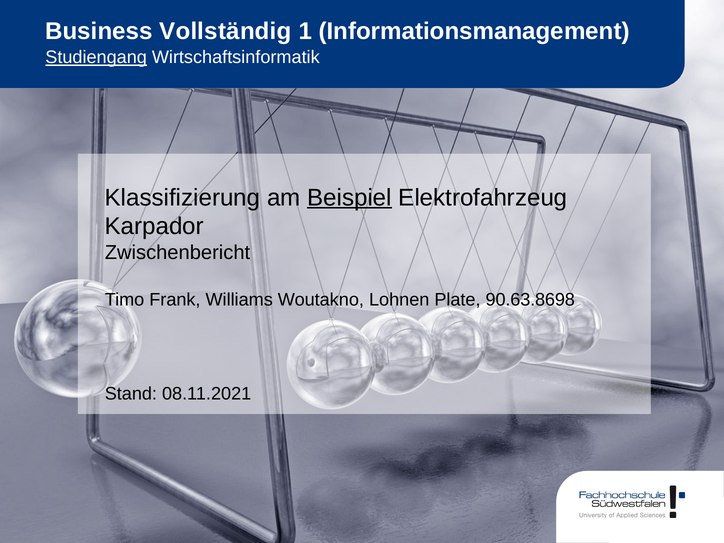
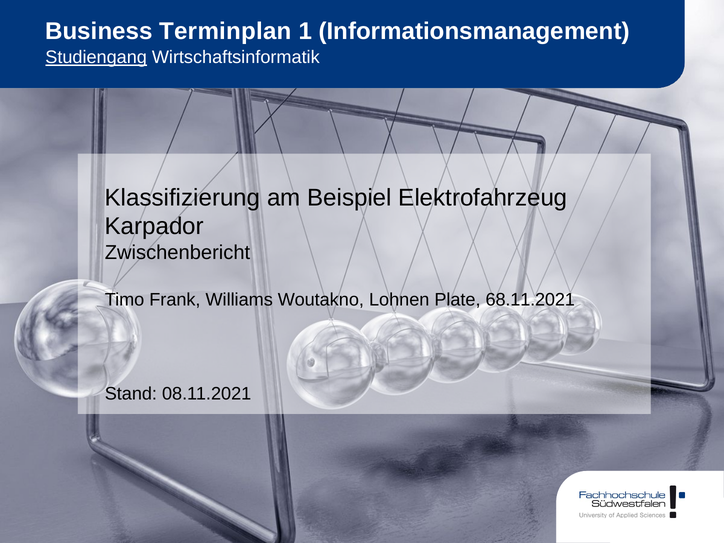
Vollständig: Vollständig -> Terminplan
Beispiel underline: present -> none
90.63.8698: 90.63.8698 -> 68.11.2021
